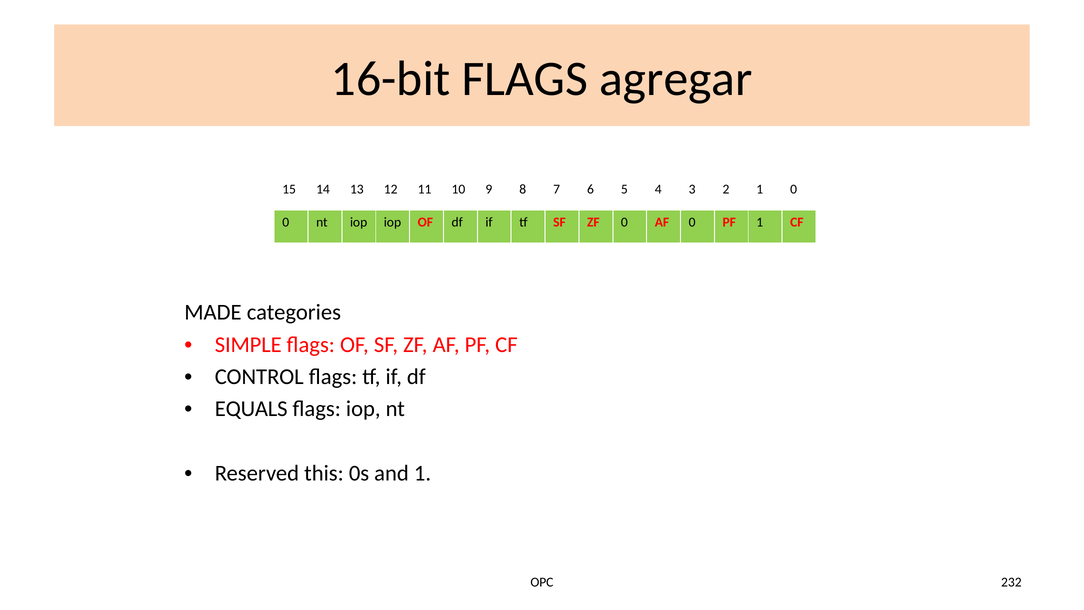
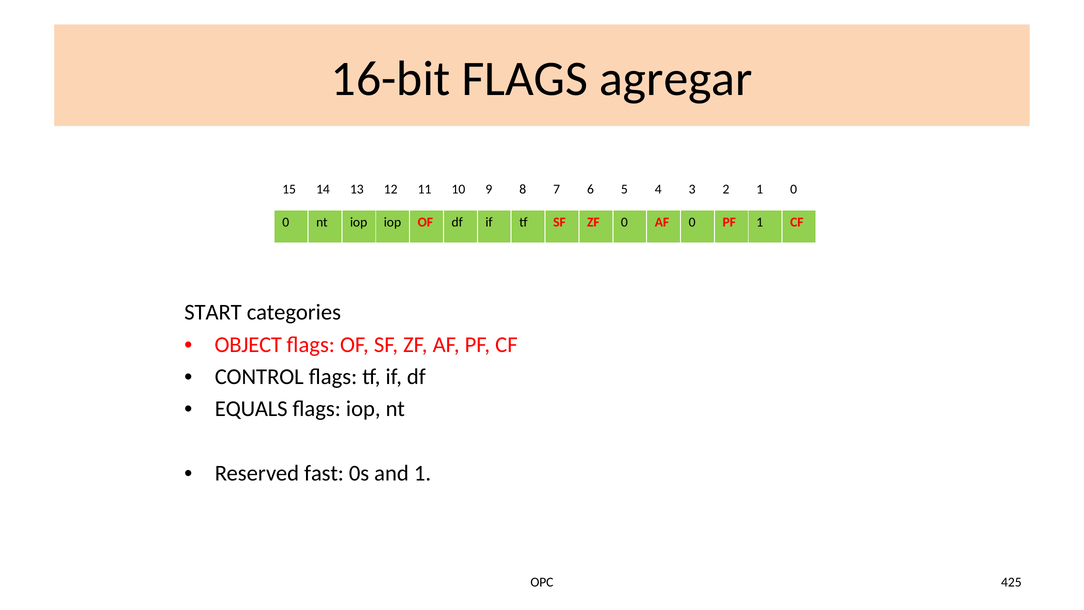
MADE: MADE -> START
SIMPLE: SIMPLE -> OBJECT
this: this -> fast
232: 232 -> 425
